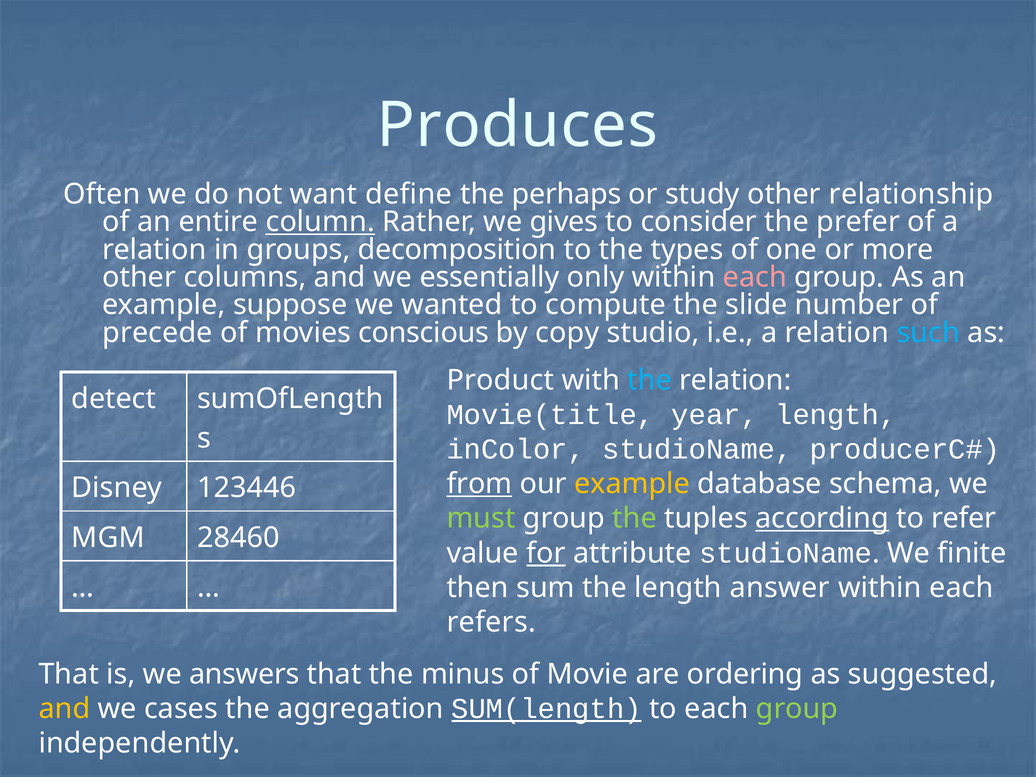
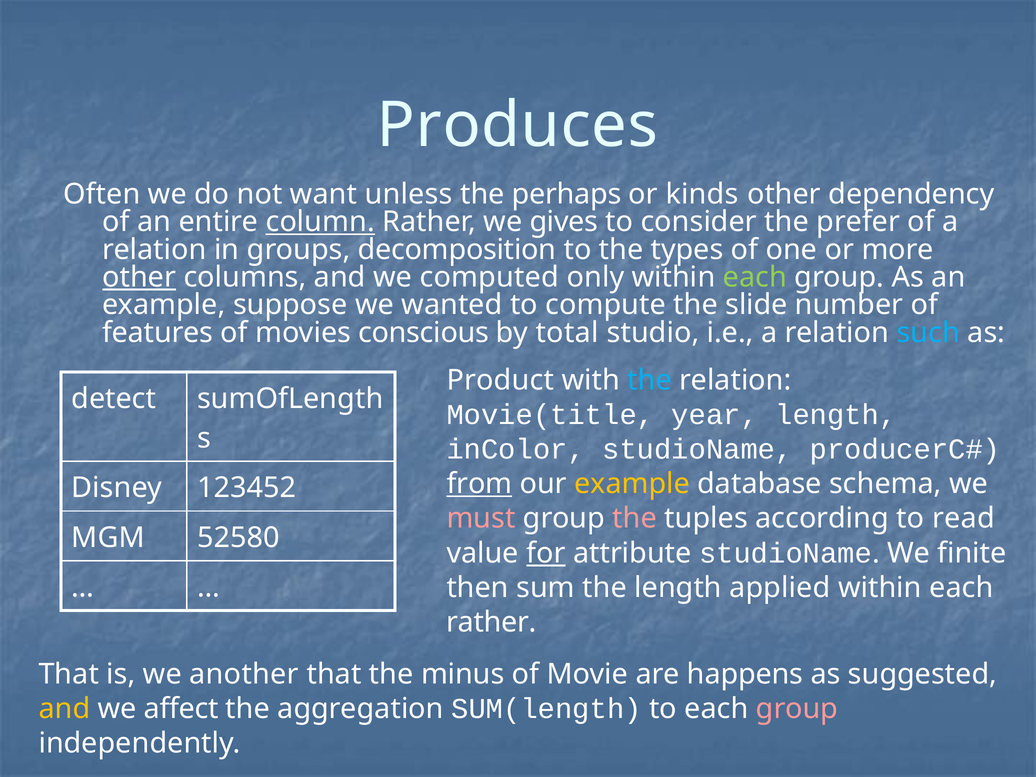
define: define -> unless
study: study -> kinds
relationship: relationship -> dependency
other at (139, 277) underline: none -> present
essentially: essentially -> computed
each at (755, 277) colour: pink -> light green
precede: precede -> features
copy: copy -> total
123446: 123446 -> 123452
must colour: light green -> pink
the at (635, 518) colour: light green -> pink
according underline: present -> none
refer: refer -> read
28460: 28460 -> 52580
answer: answer -> applied
refers at (491, 622): refers -> rather
answers: answers -> another
ordering: ordering -> happens
cases: cases -> affect
SUM(length underline: present -> none
group at (797, 709) colour: light green -> pink
